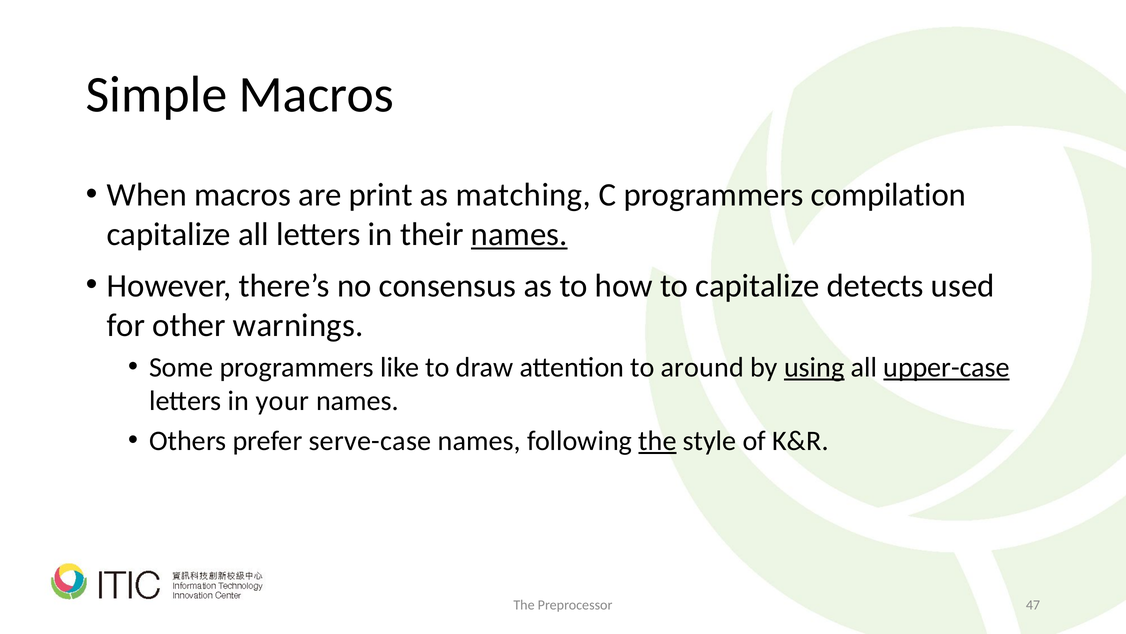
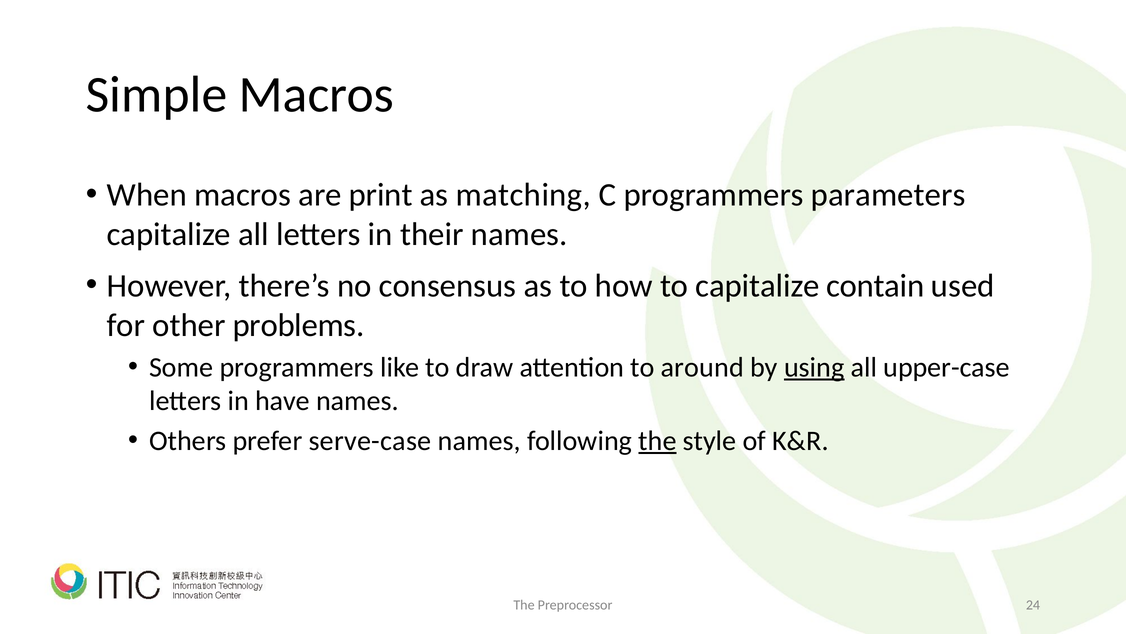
compilation: compilation -> parameters
names at (519, 234) underline: present -> none
detects: detects -> contain
warnings: warnings -> problems
upper-case underline: present -> none
your: your -> have
47: 47 -> 24
